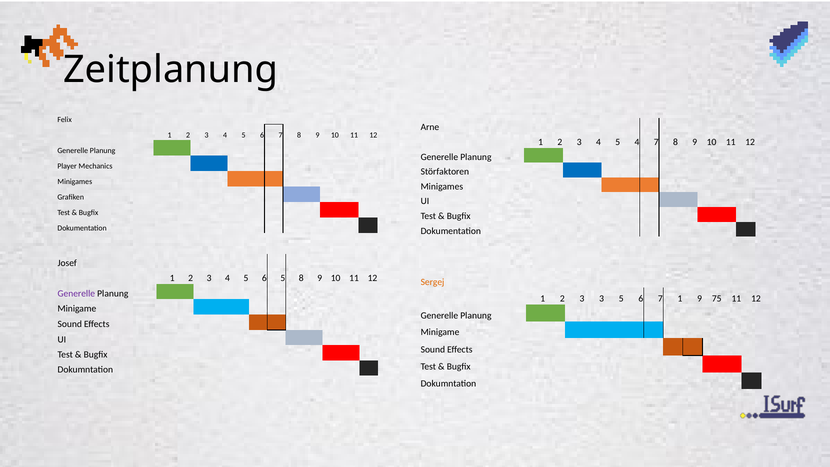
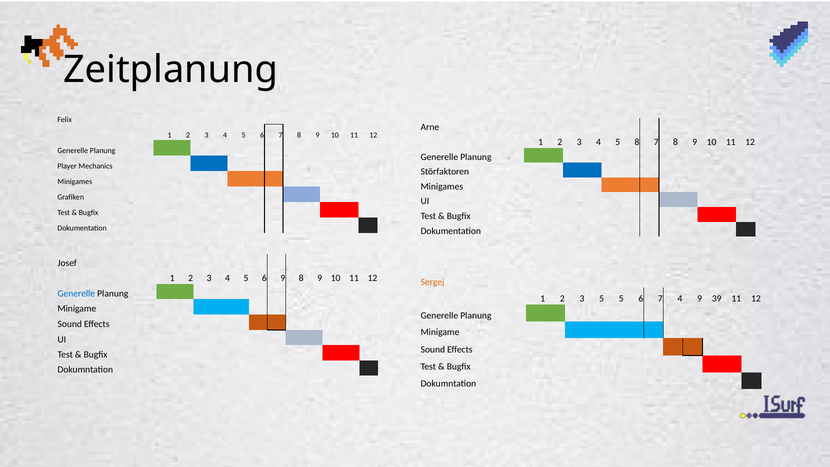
5 4: 4 -> 8
6 5: 5 -> 9
Generelle at (76, 293) colour: purple -> blue
3 3: 3 -> 5
7 1: 1 -> 4
75: 75 -> 39
